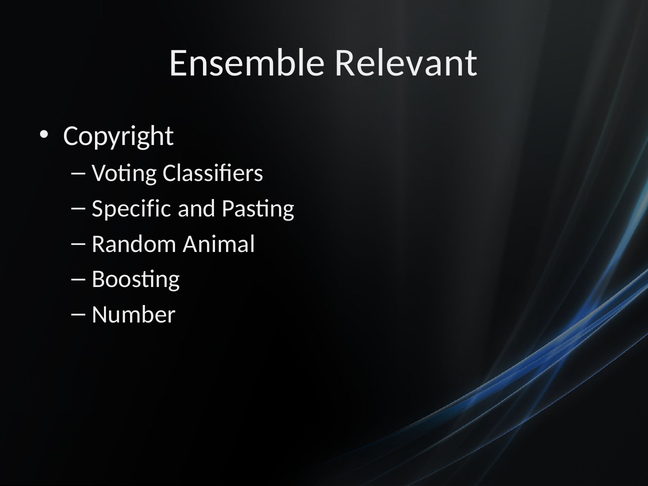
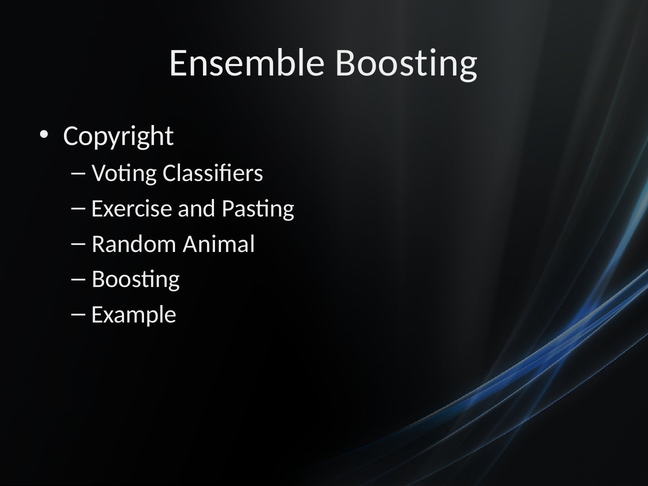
Ensemble Relevant: Relevant -> Boosting
Specific: Specific -> Exercise
Number: Number -> Example
